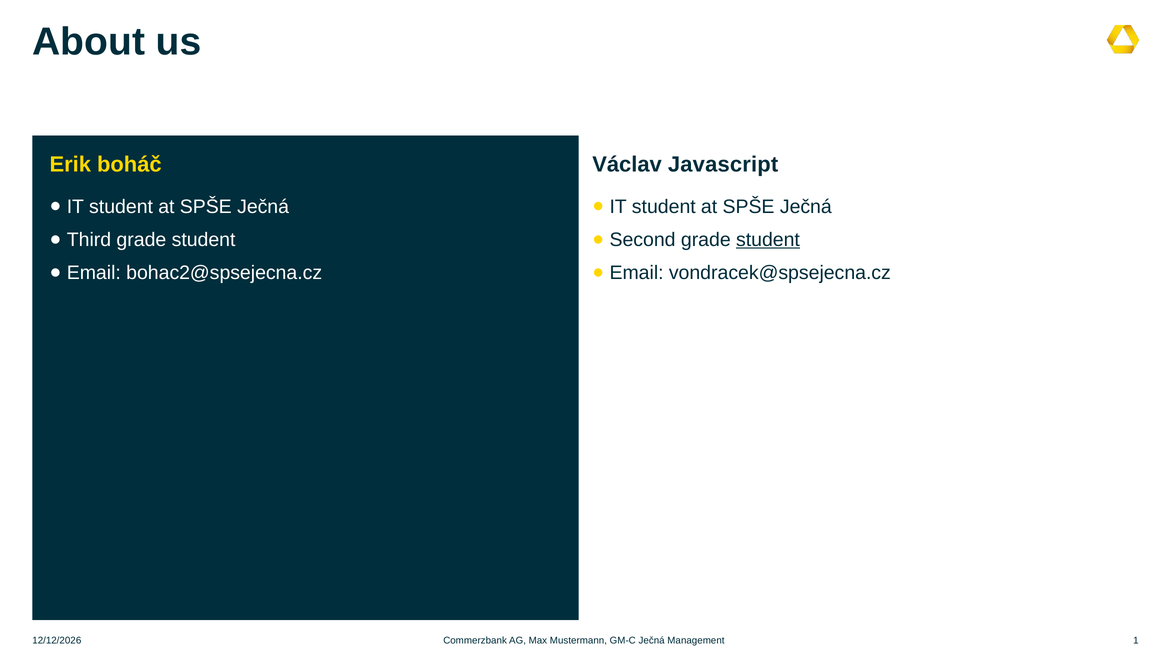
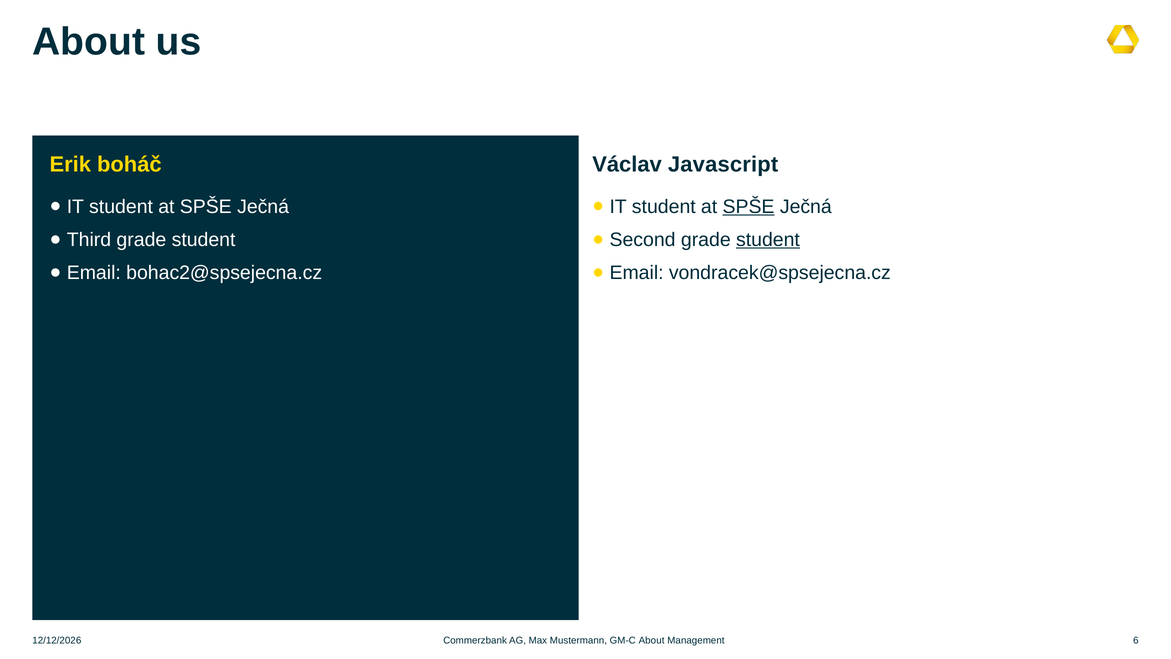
SPŠE at (749, 207) underline: none -> present
GM-C Ječná: Ječná -> About
1: 1 -> 6
